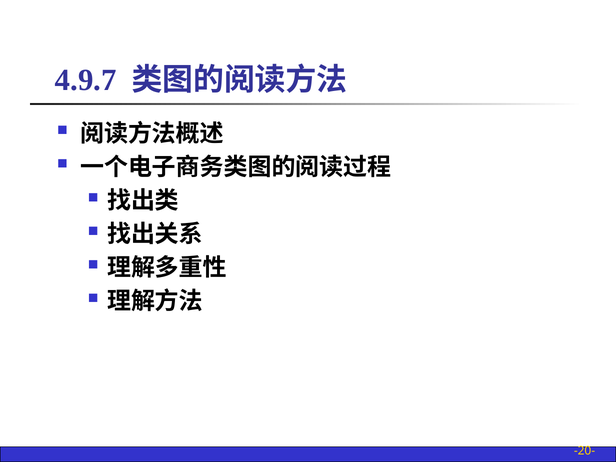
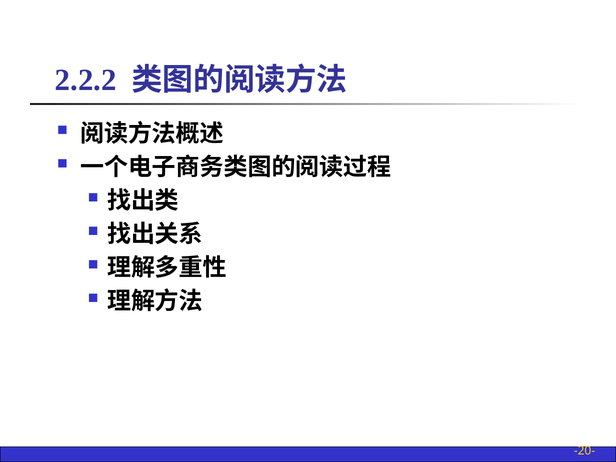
4.9.7: 4.9.7 -> 2.2.2
